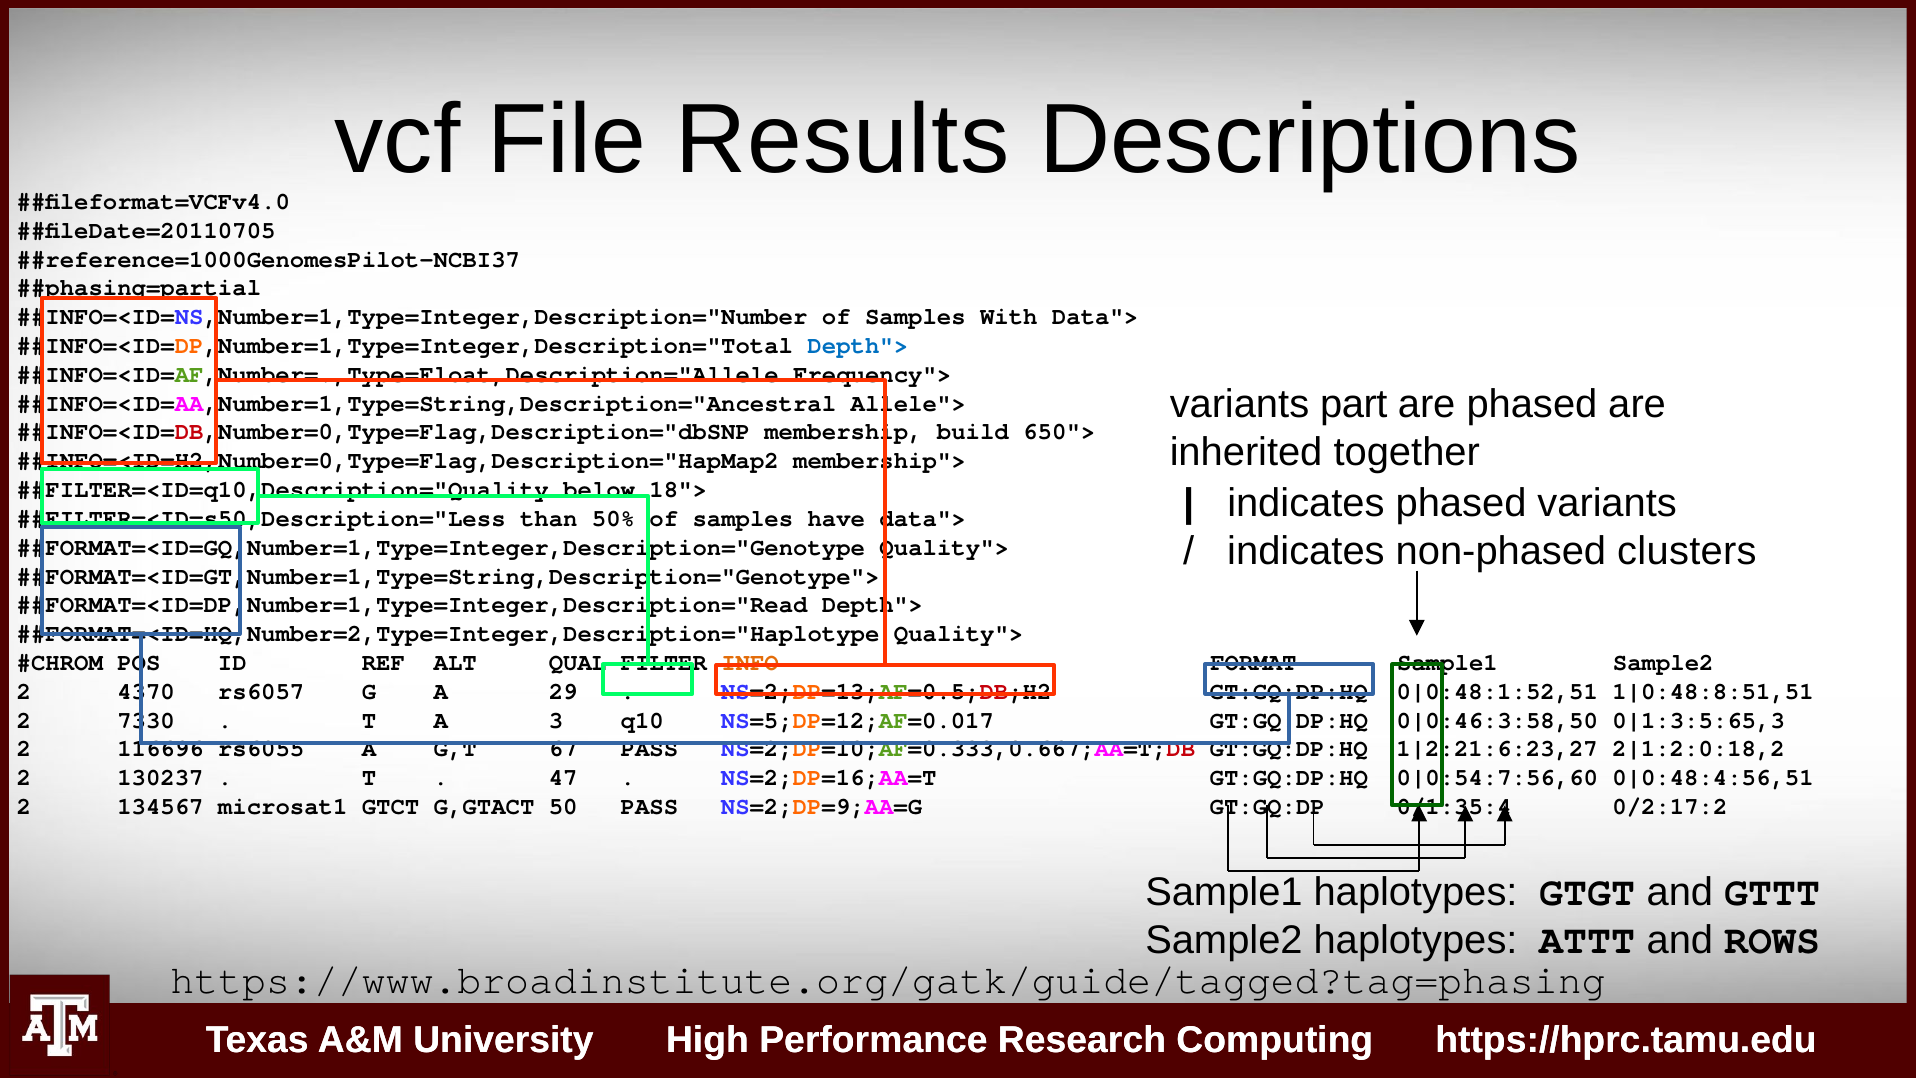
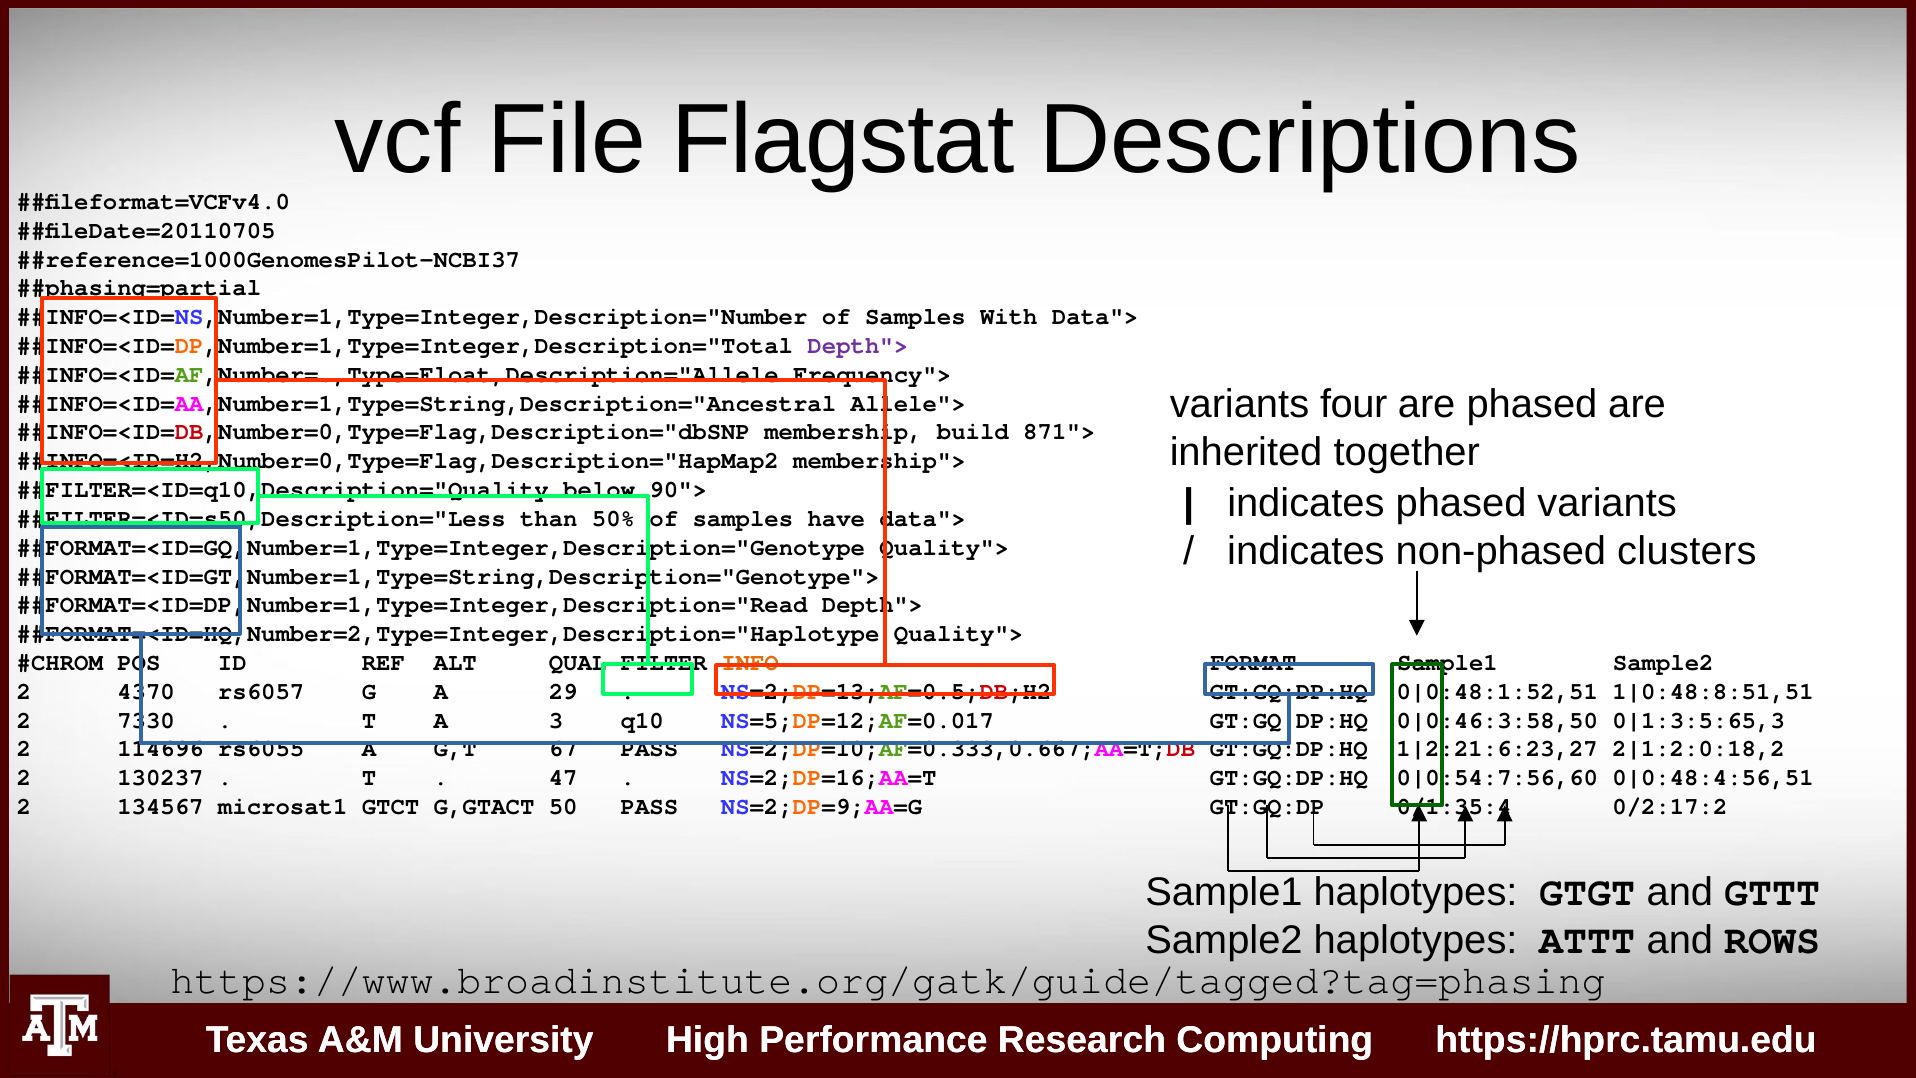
Results: Results -> Flagstat
Depth"> at (858, 345) colour: blue -> purple
part: part -> four
650">: 650"> -> 871">
18">: 18"> -> 90">
116696: 116696 -> 114696
